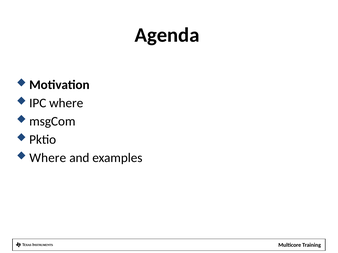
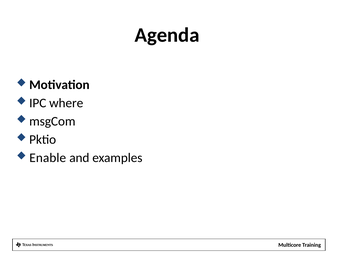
Where at (48, 158): Where -> Enable
